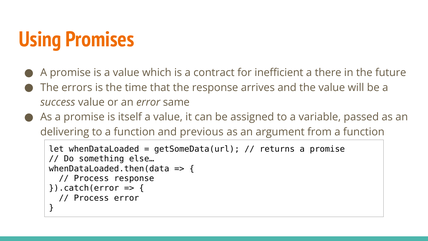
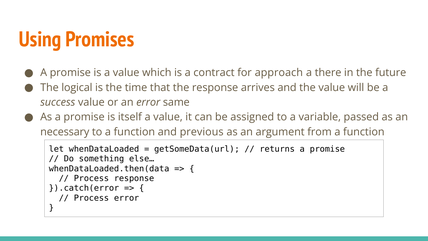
inefficient: inefficient -> approach
errors: errors -> logical
delivering: delivering -> necessary
